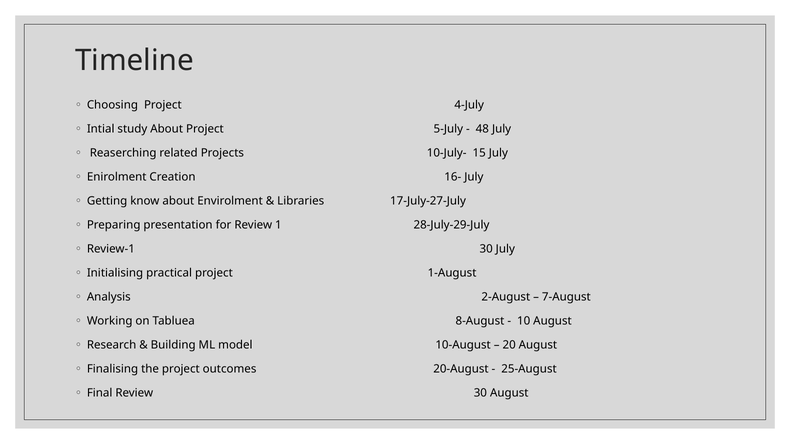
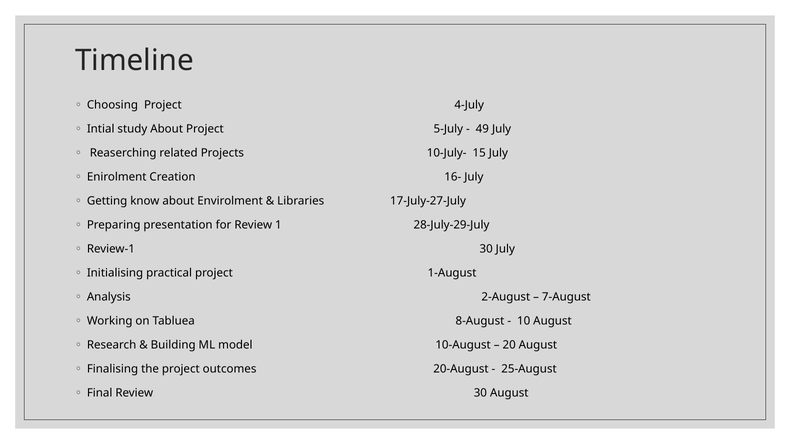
48: 48 -> 49
